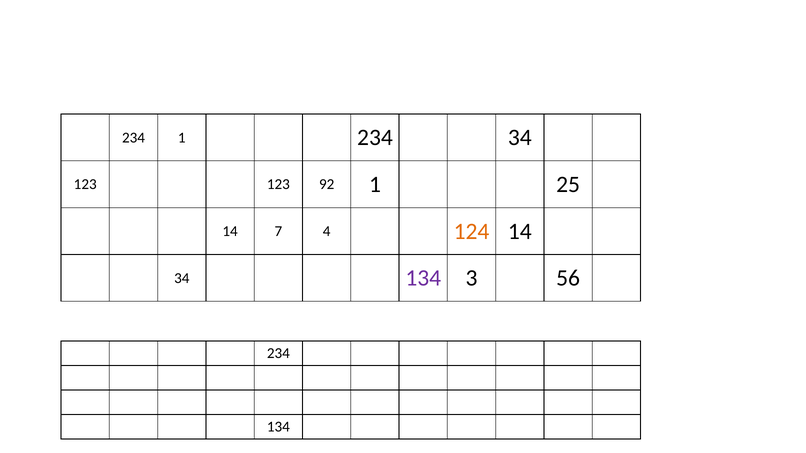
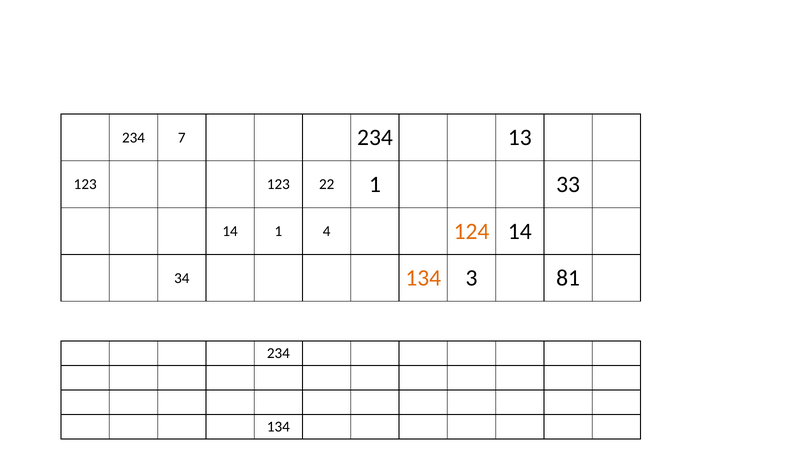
234 1: 1 -> 7
234 34: 34 -> 13
92: 92 -> 22
25: 25 -> 33
14 7: 7 -> 1
134 at (423, 278) colour: purple -> orange
56: 56 -> 81
